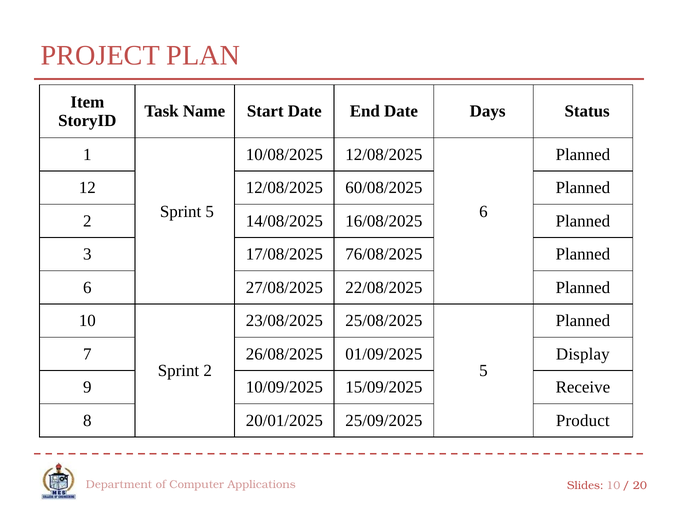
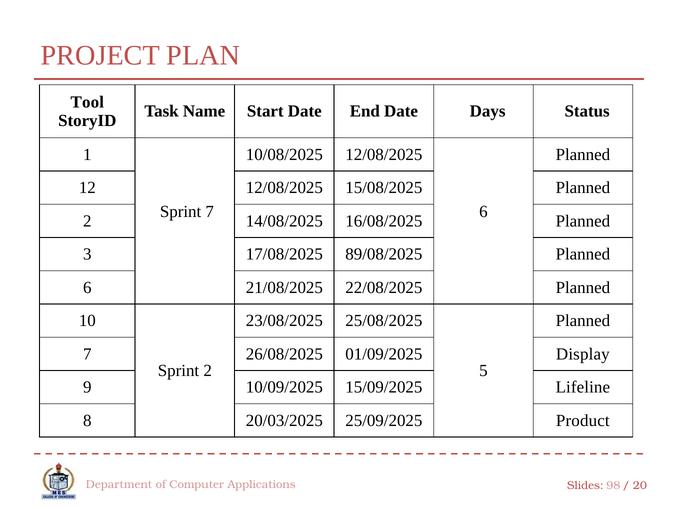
Item: Item -> Tool
60/08/2025: 60/08/2025 -> 15/08/2025
Sprint 5: 5 -> 7
76/08/2025: 76/08/2025 -> 89/08/2025
27/08/2025: 27/08/2025 -> 21/08/2025
Receive: Receive -> Lifeline
20/01/2025: 20/01/2025 -> 20/03/2025
Applications 10: 10 -> 98
